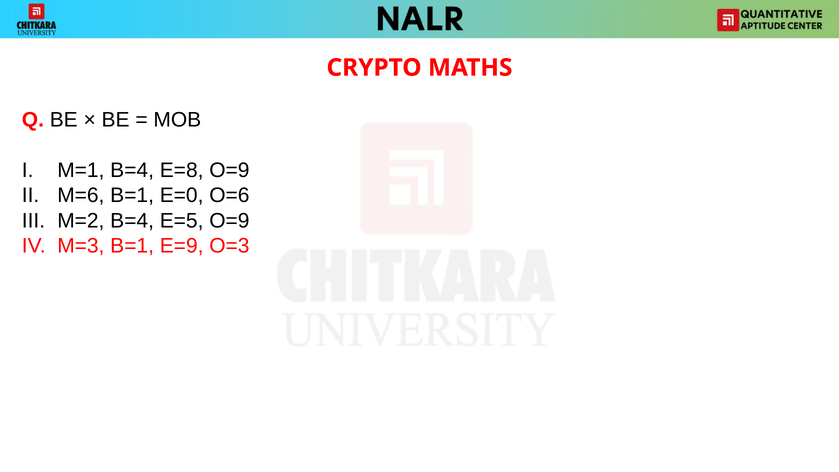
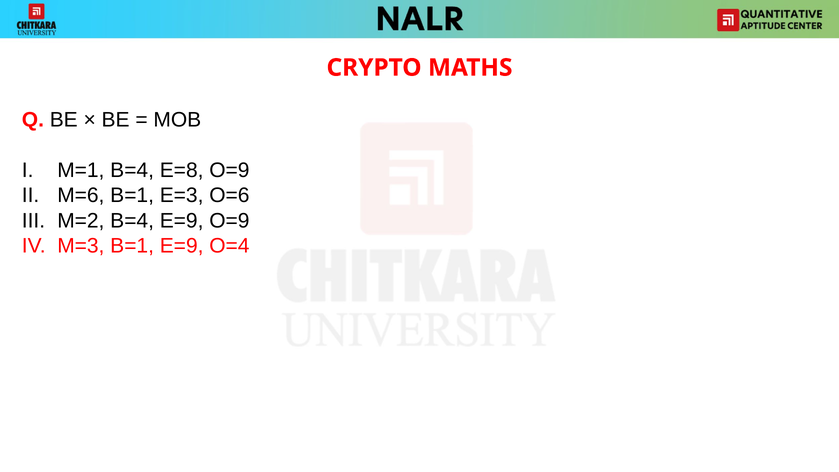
E=0: E=0 -> E=3
B=4 E=5: E=5 -> E=9
O=3: O=3 -> O=4
